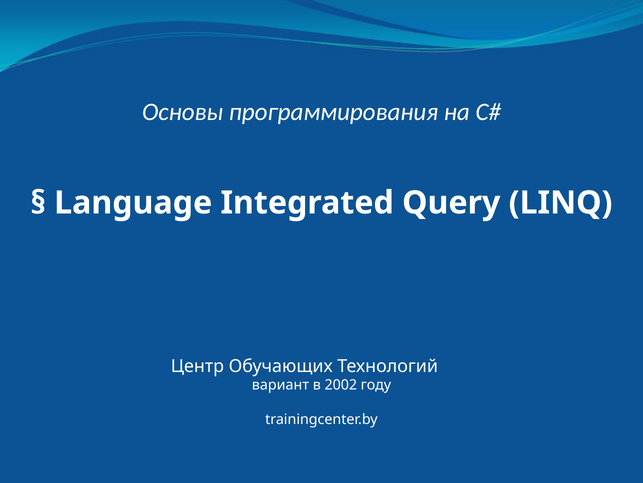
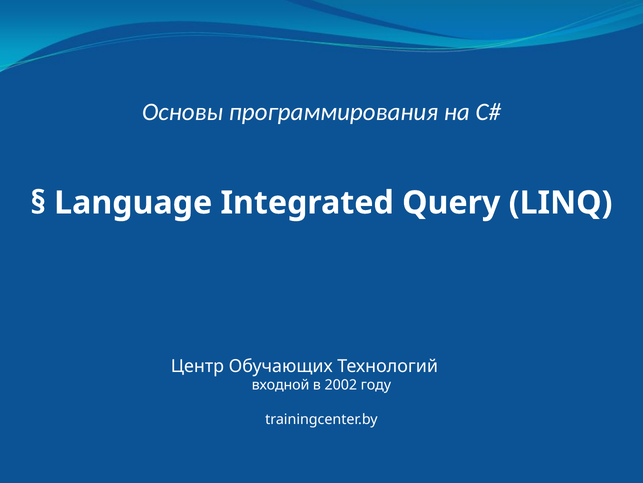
вариант: вариант -> входной
